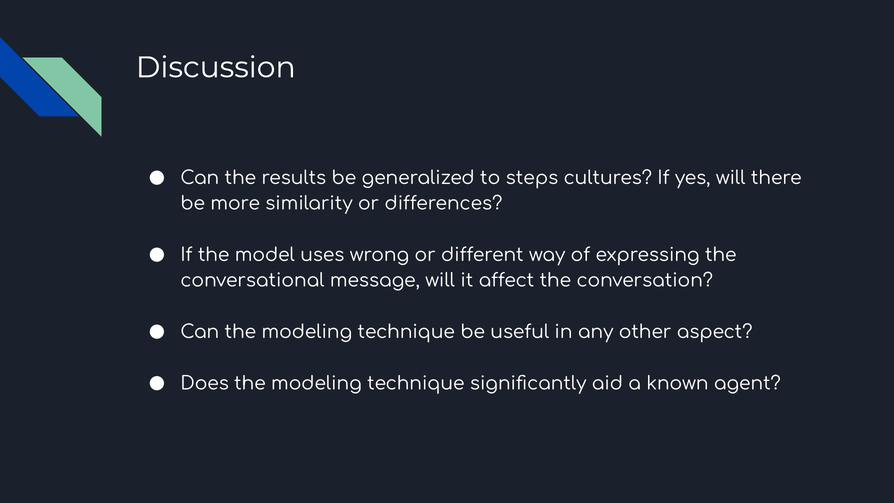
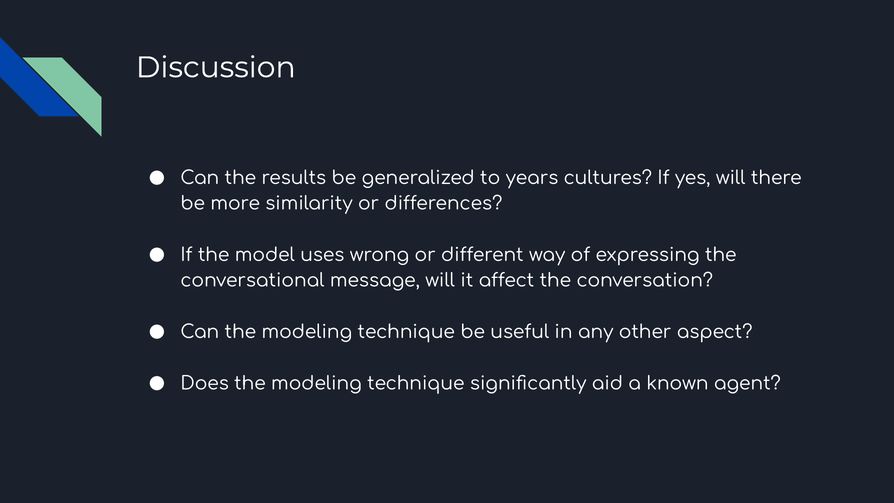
steps: steps -> years
